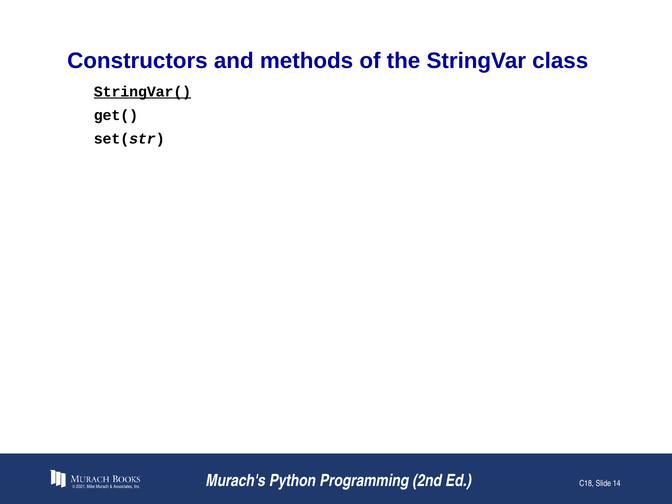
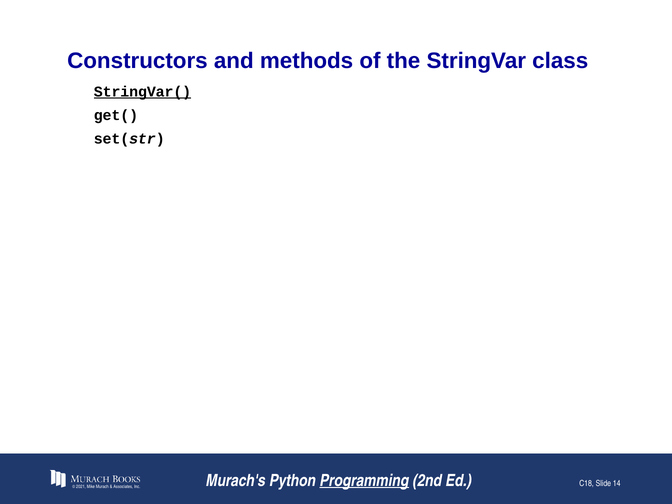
Programming underline: none -> present
